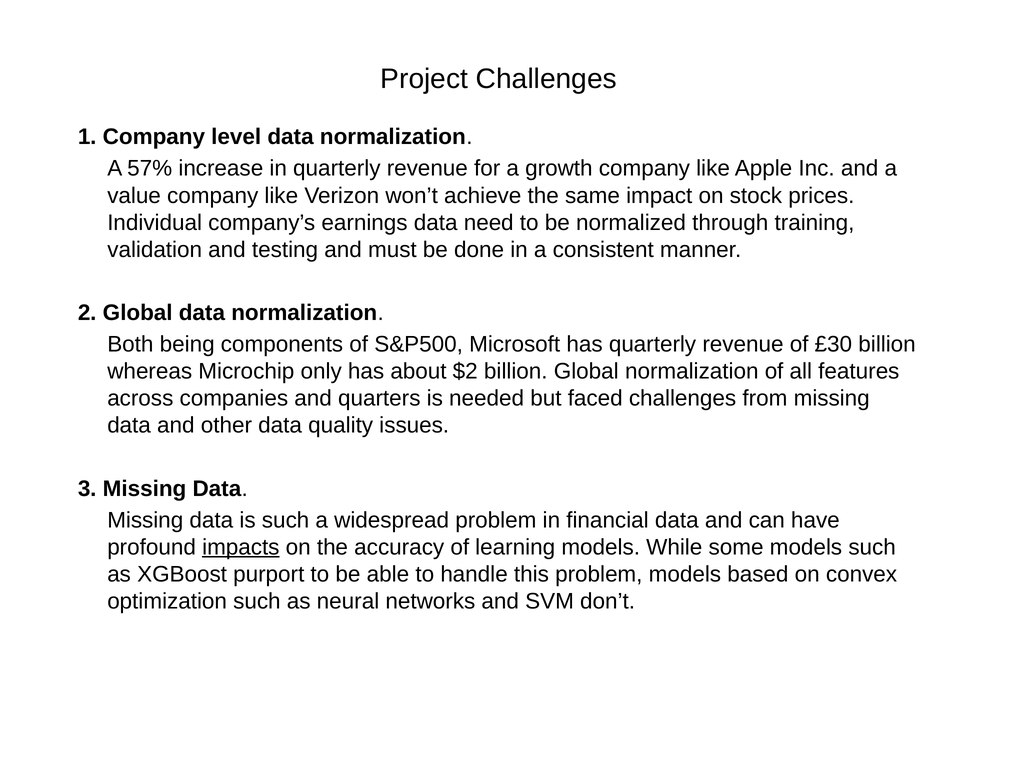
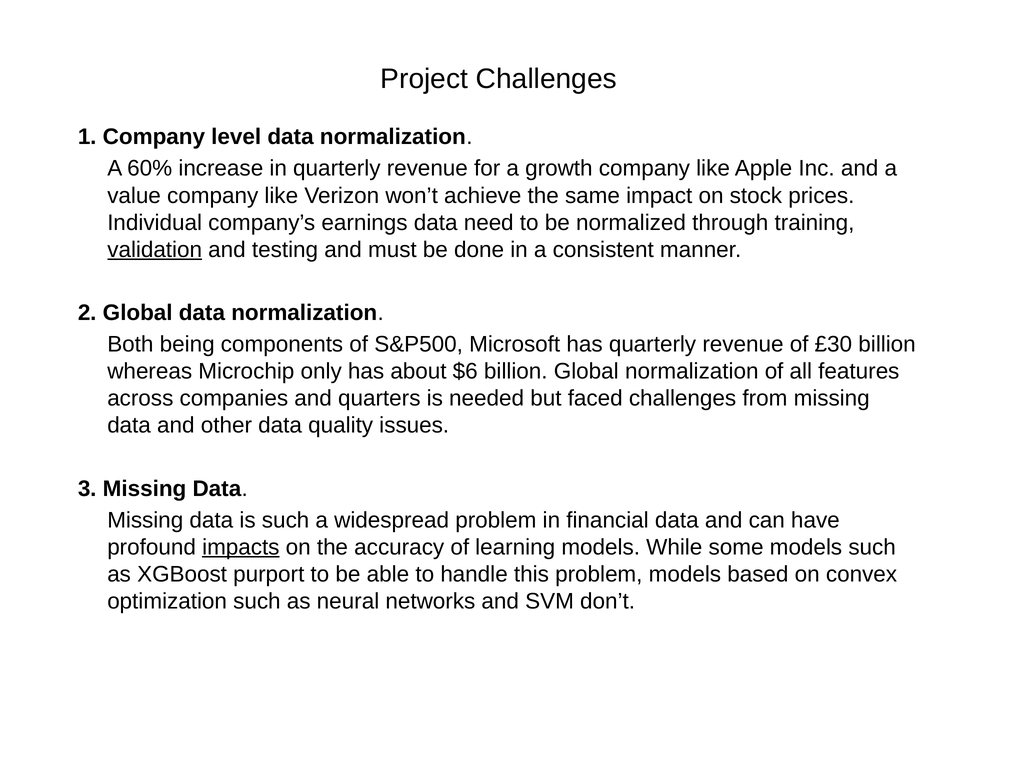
57%: 57% -> 60%
validation underline: none -> present
$2: $2 -> $6
